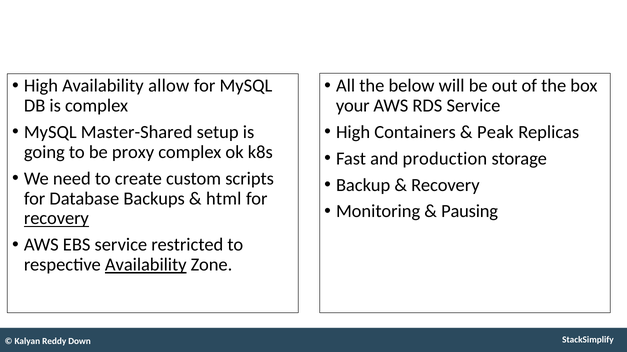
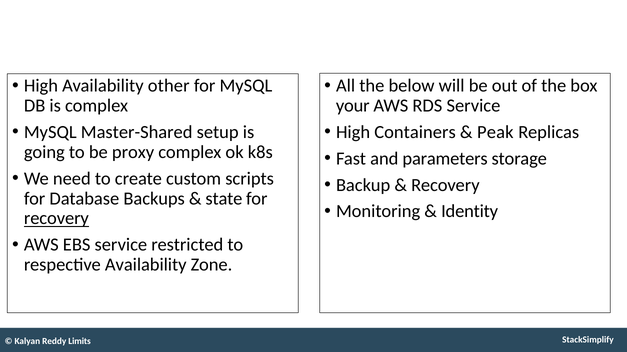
allow: allow -> other
production: production -> parameters
html: html -> state
Pausing: Pausing -> Identity
Availability at (146, 265) underline: present -> none
Down: Down -> Limits
